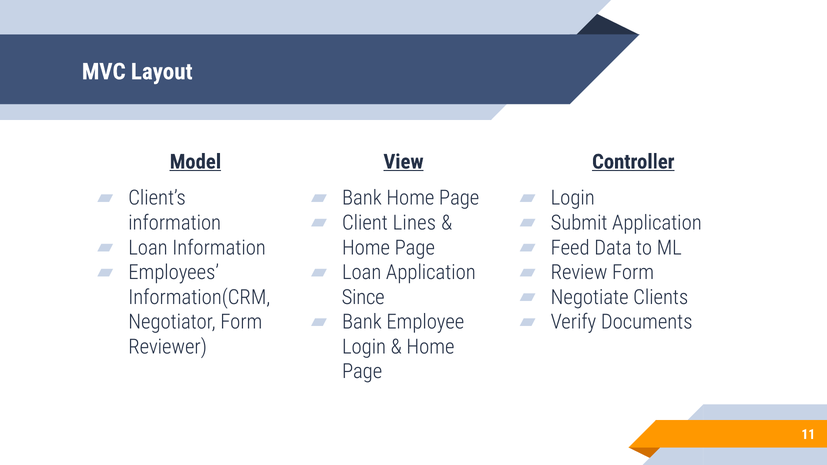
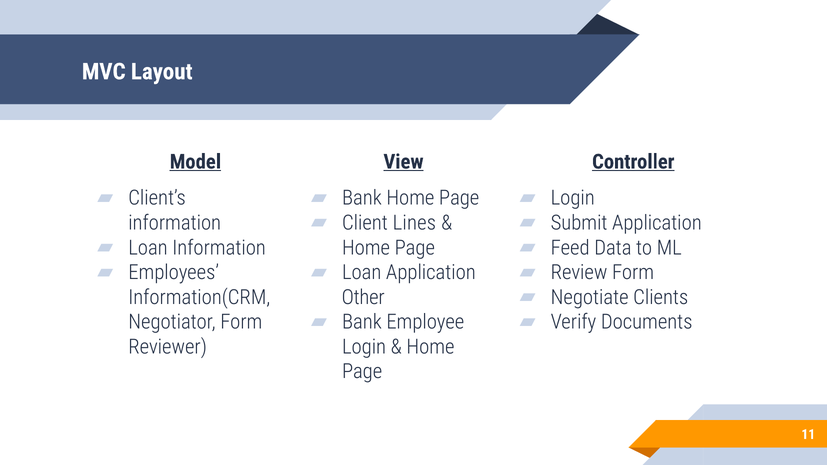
Since: Since -> Other
